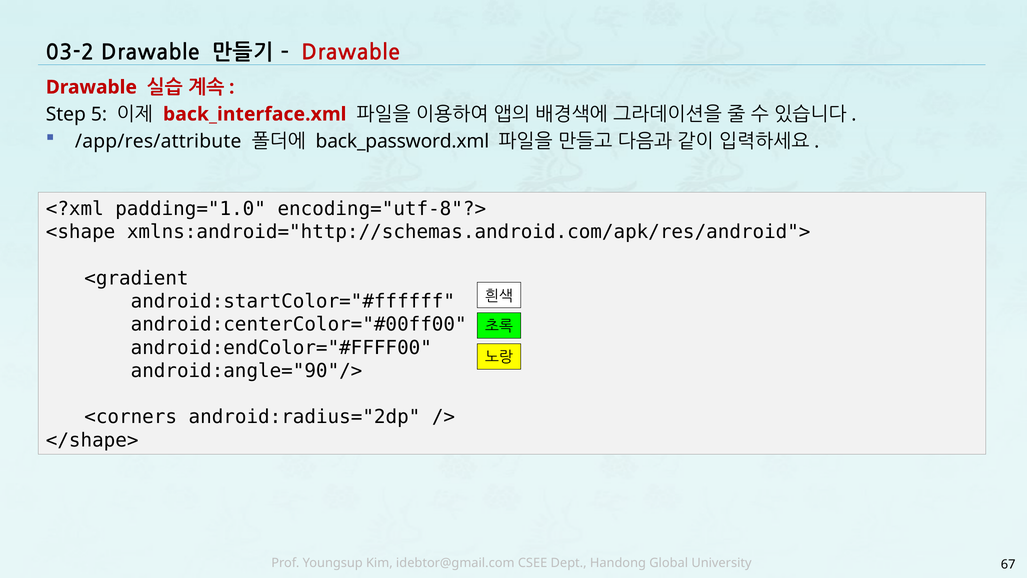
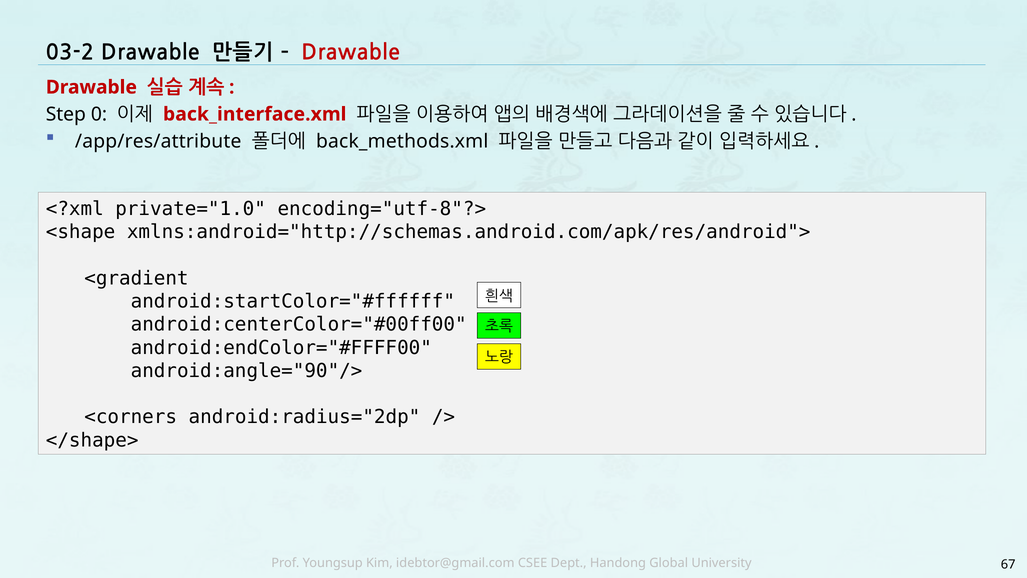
5: 5 -> 0
back_password.xml: back_password.xml -> back_methods.xml
padding="1.0: padding="1.0 -> private="1.0
